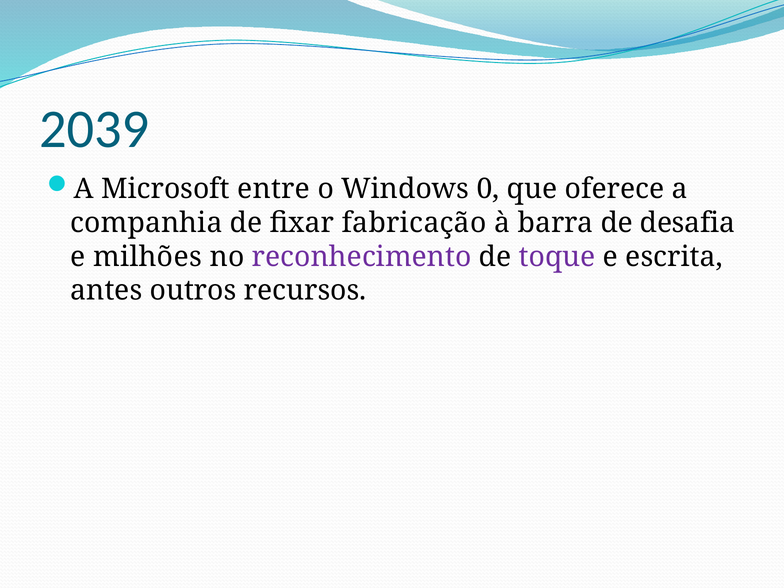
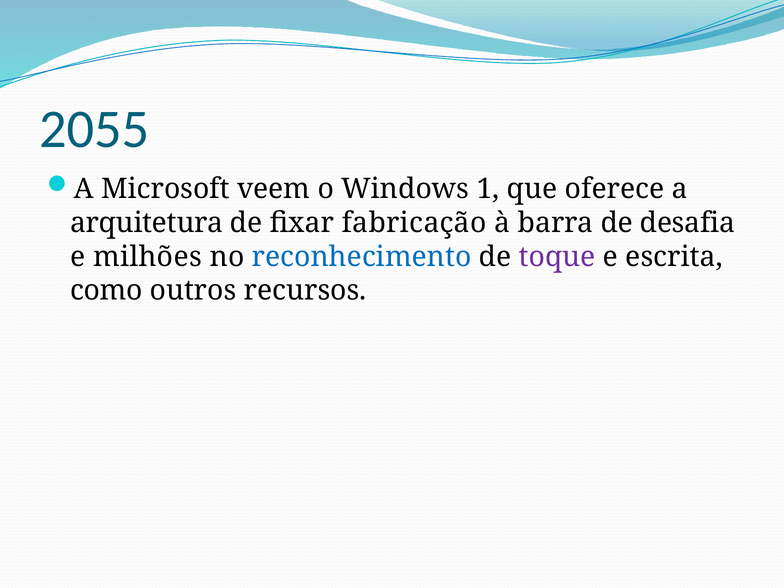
2039: 2039 -> 2055
entre: entre -> veem
0: 0 -> 1
companhia: companhia -> arquitetura
reconhecimento colour: purple -> blue
antes: antes -> como
